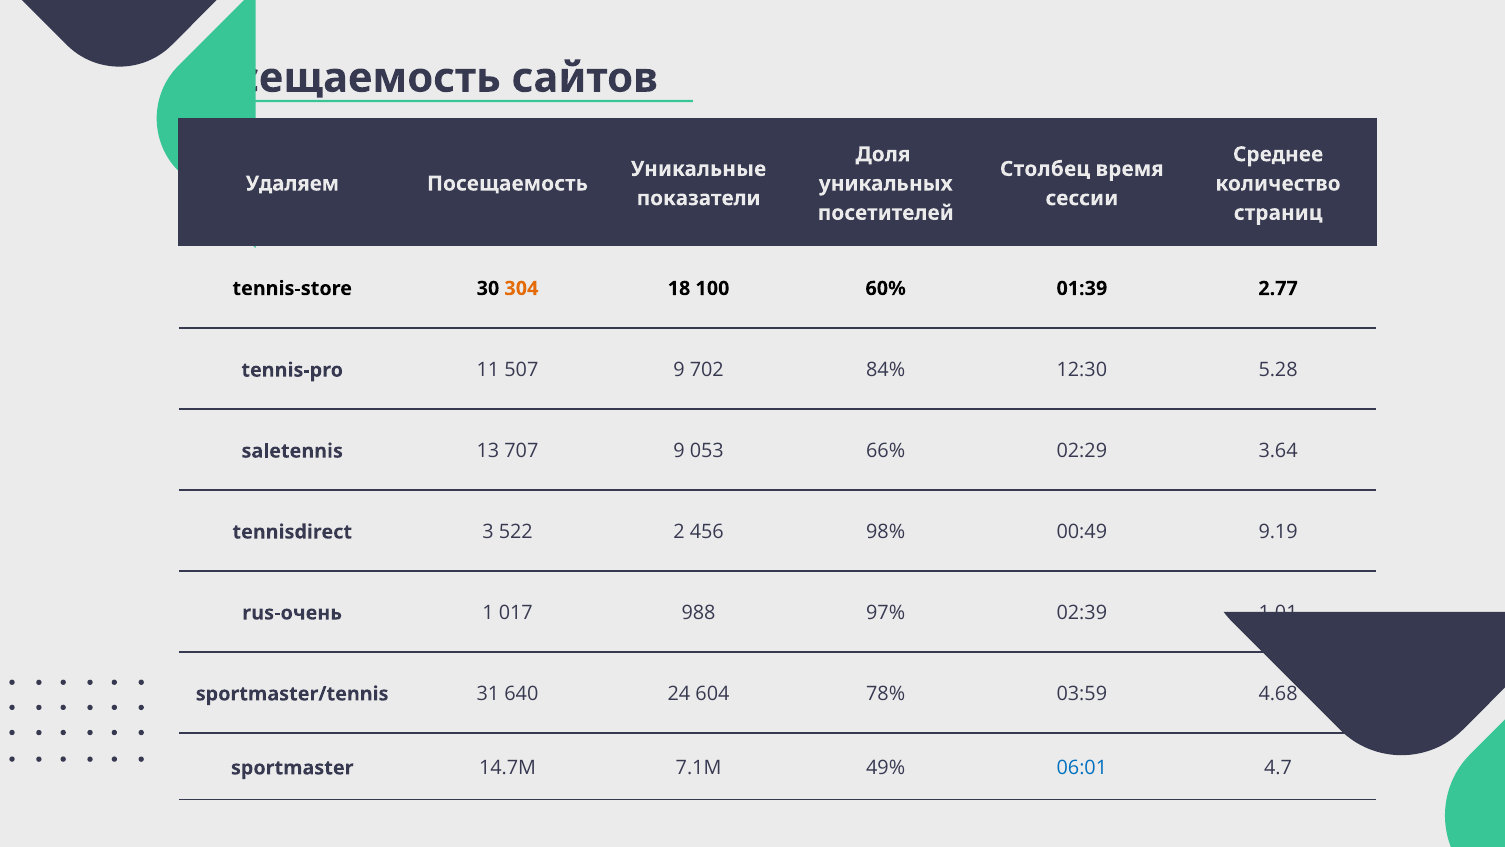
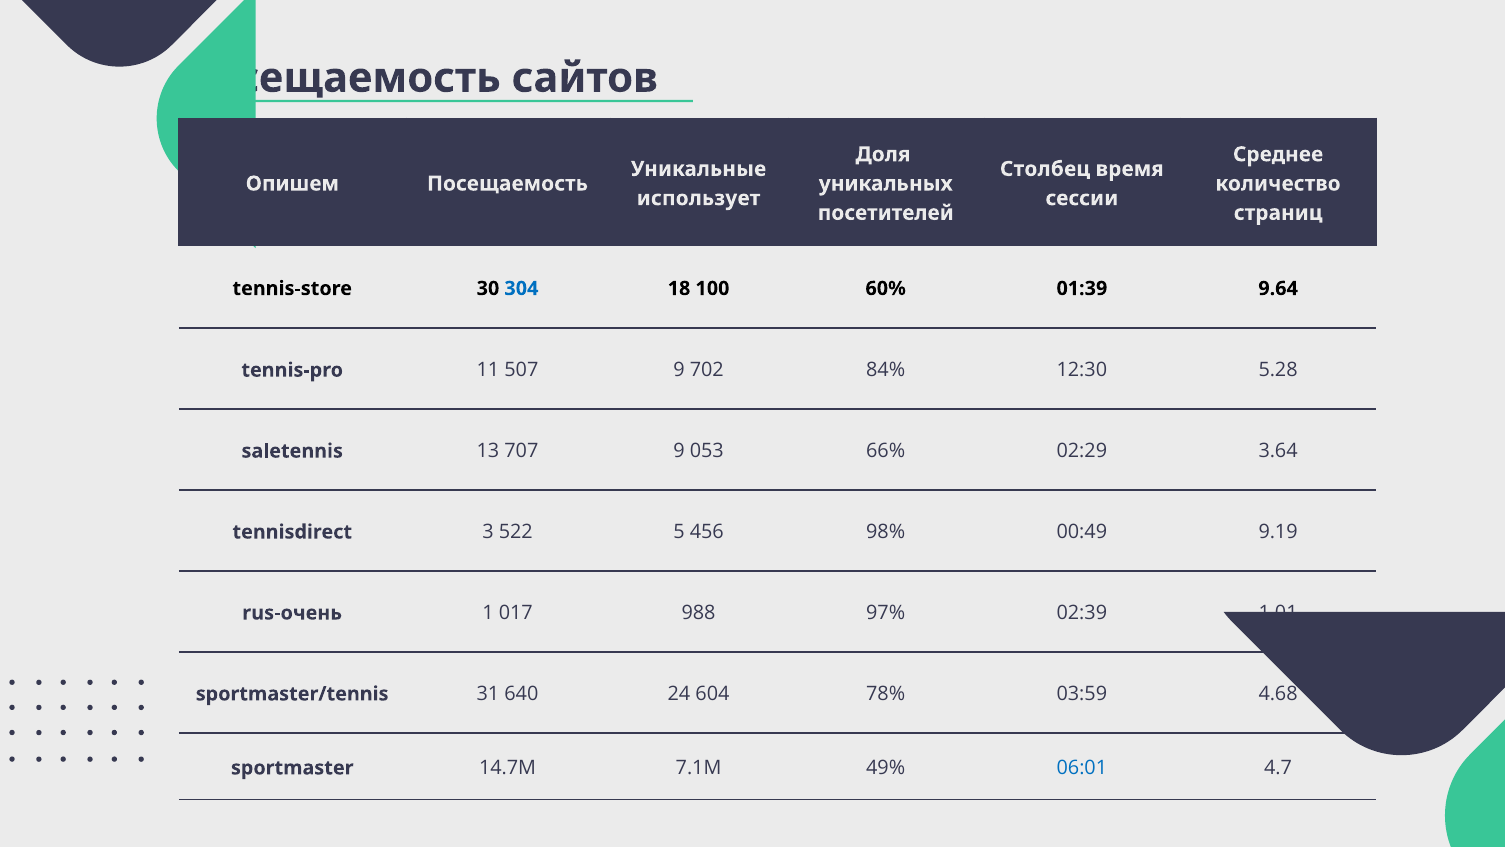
Удаляем: Удаляем -> Опишем
показатели: показатели -> использует
304 colour: orange -> blue
2.77: 2.77 -> 9.64
2: 2 -> 5
